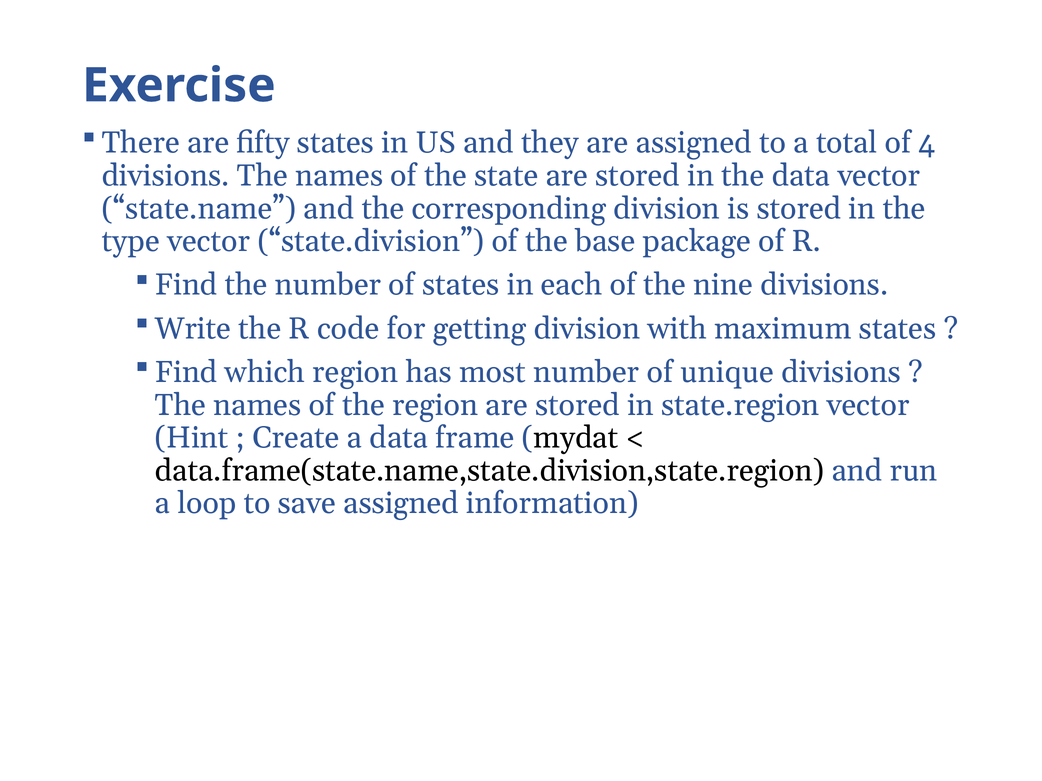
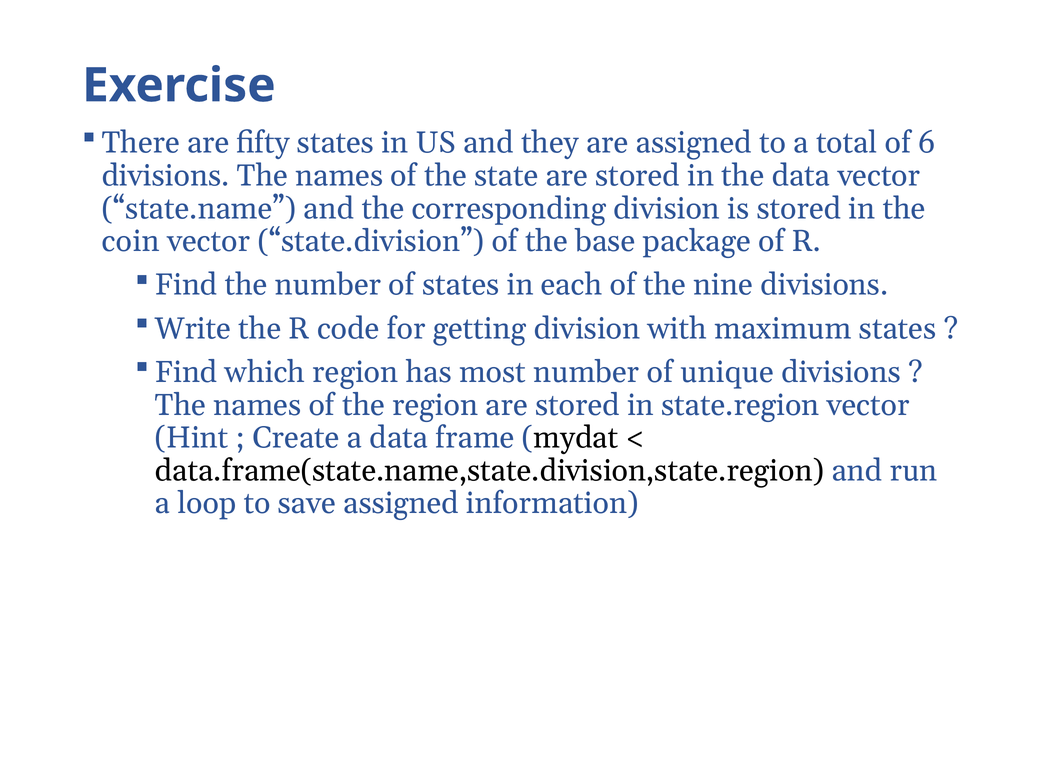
4: 4 -> 6
type: type -> coin
